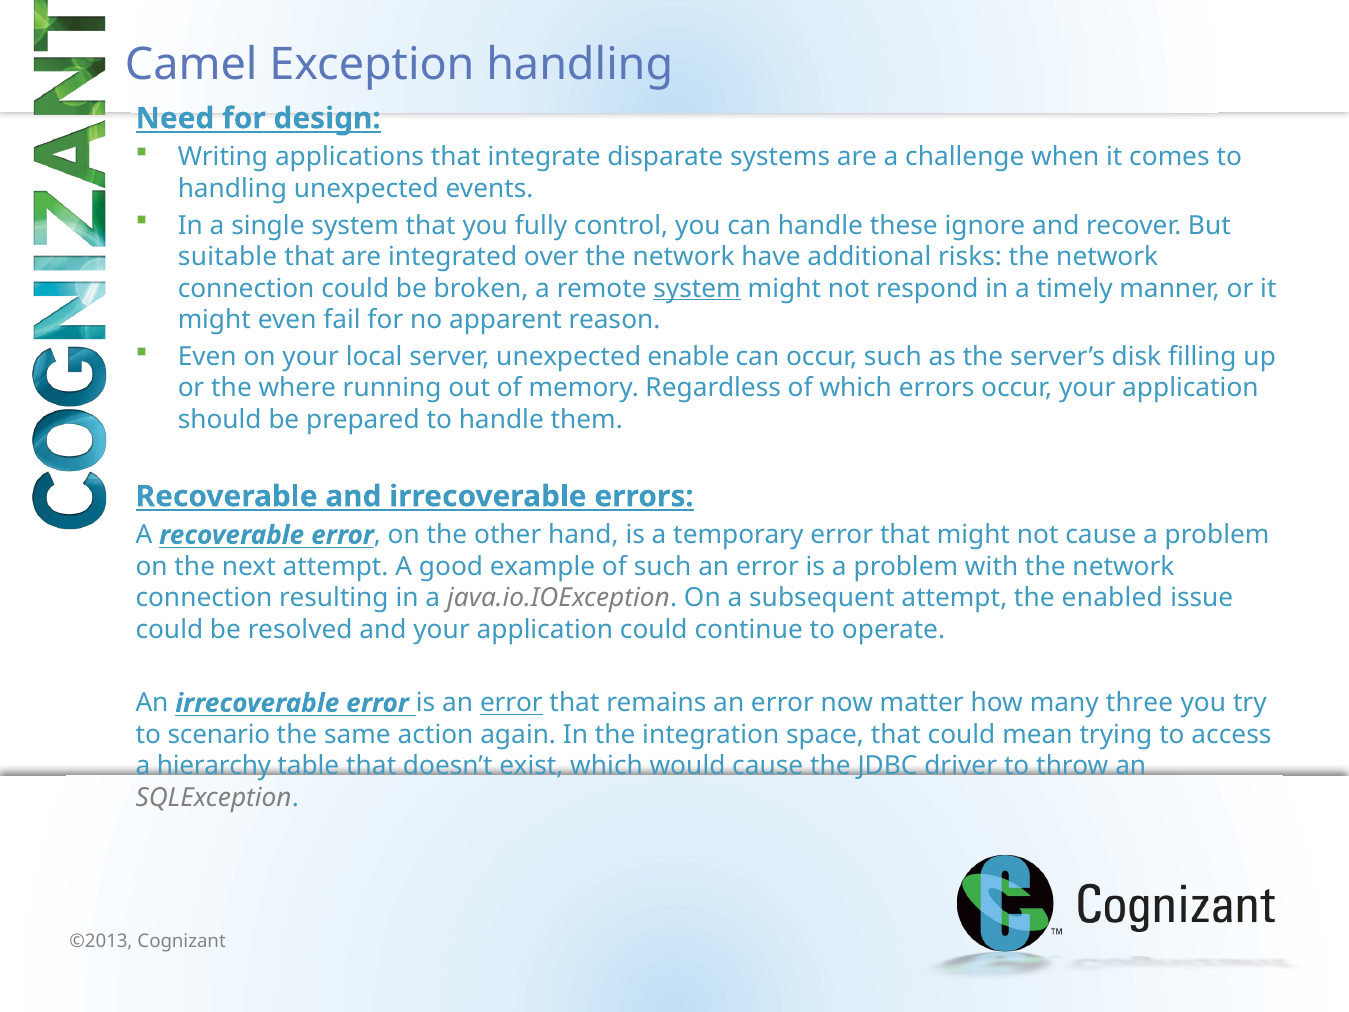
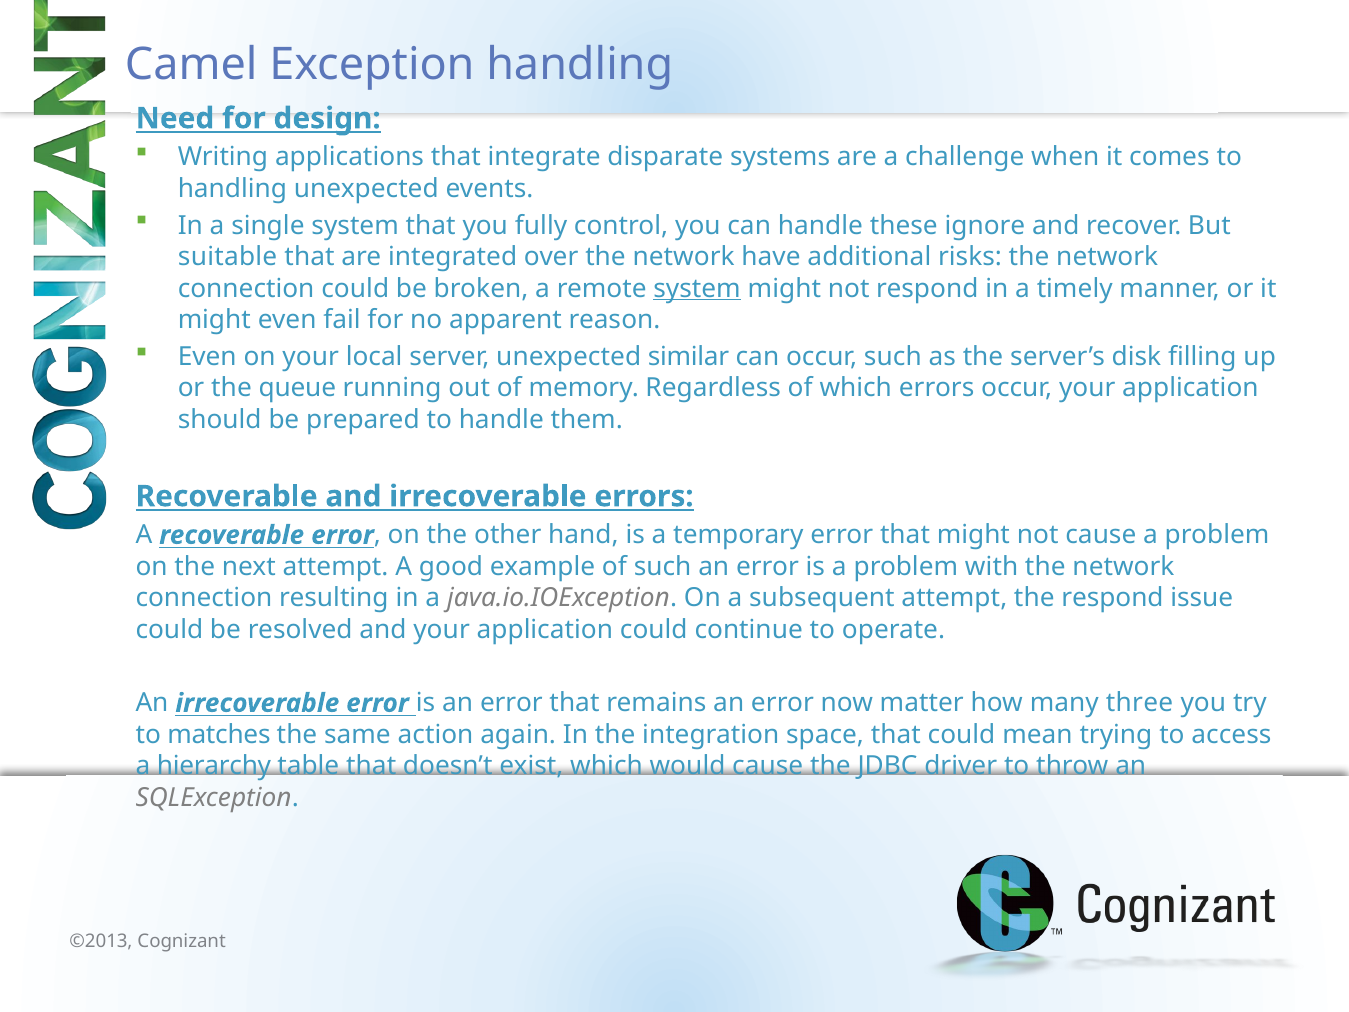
enable: enable -> similar
where: where -> queue
the enabled: enabled -> respond
error at (511, 703) underline: present -> none
scenario: scenario -> matches
